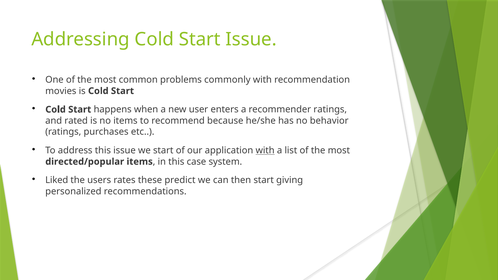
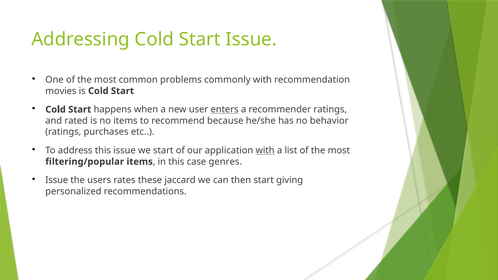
enters underline: none -> present
directed/popular: directed/popular -> filtering/popular
system: system -> genres
Liked at (57, 180): Liked -> Issue
predict: predict -> jaccard
